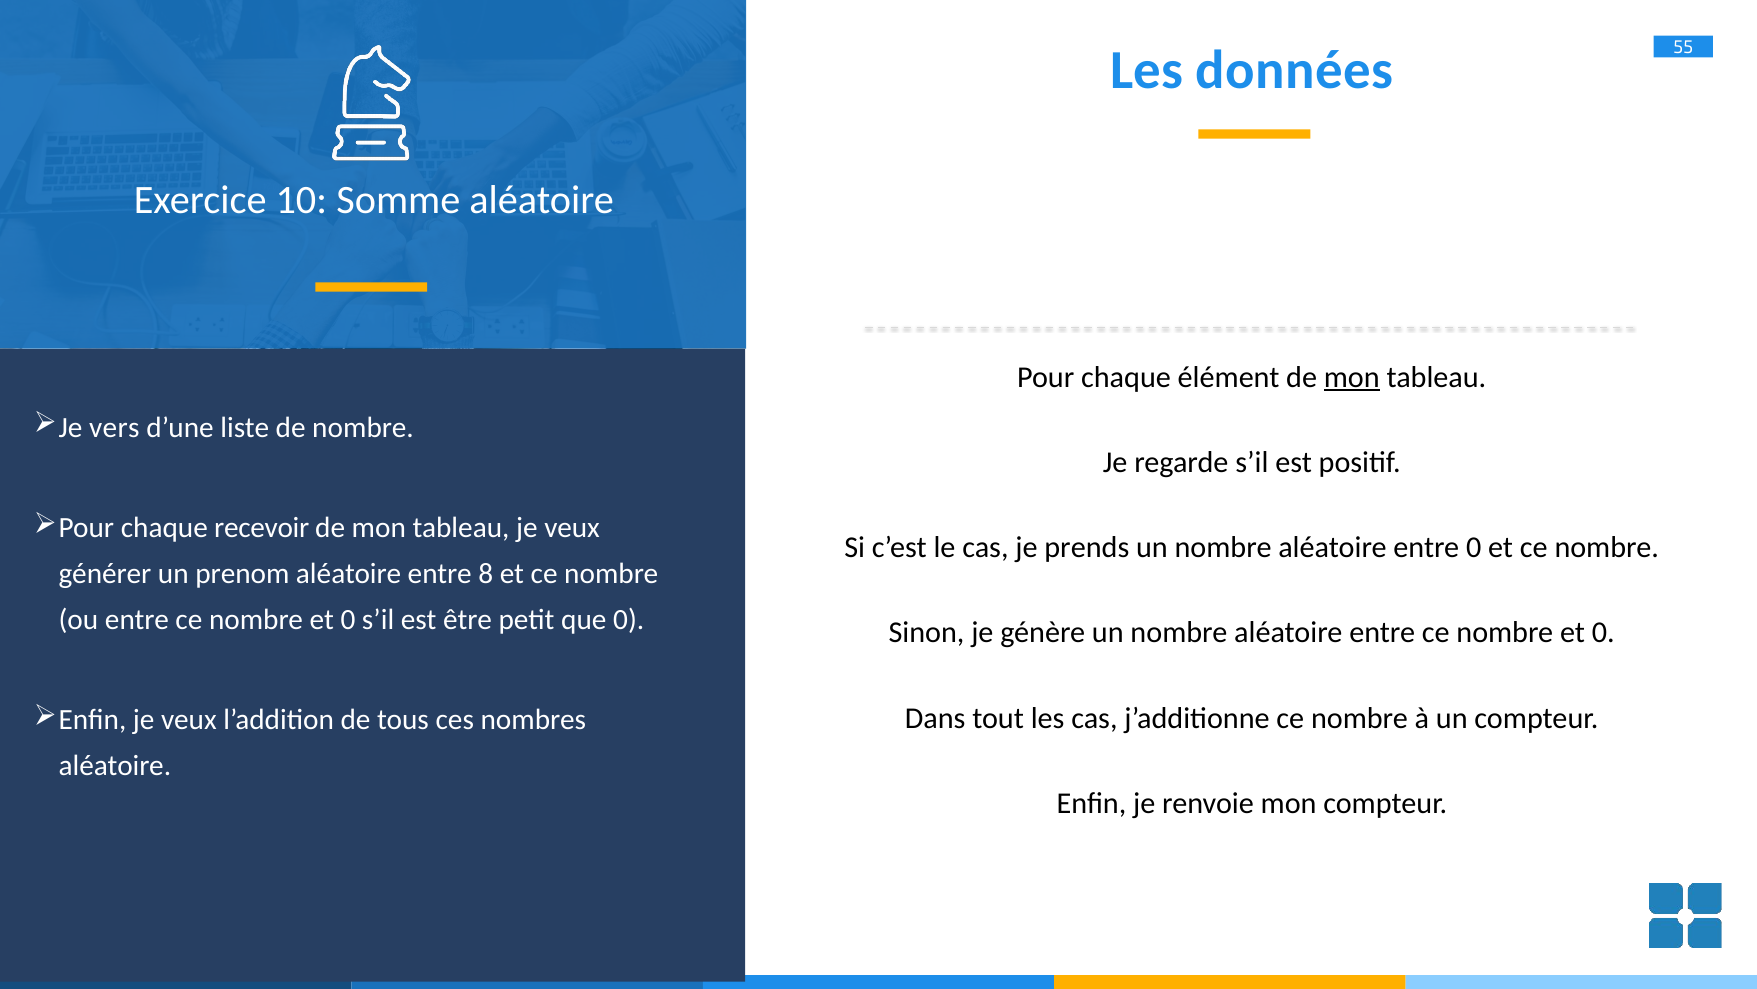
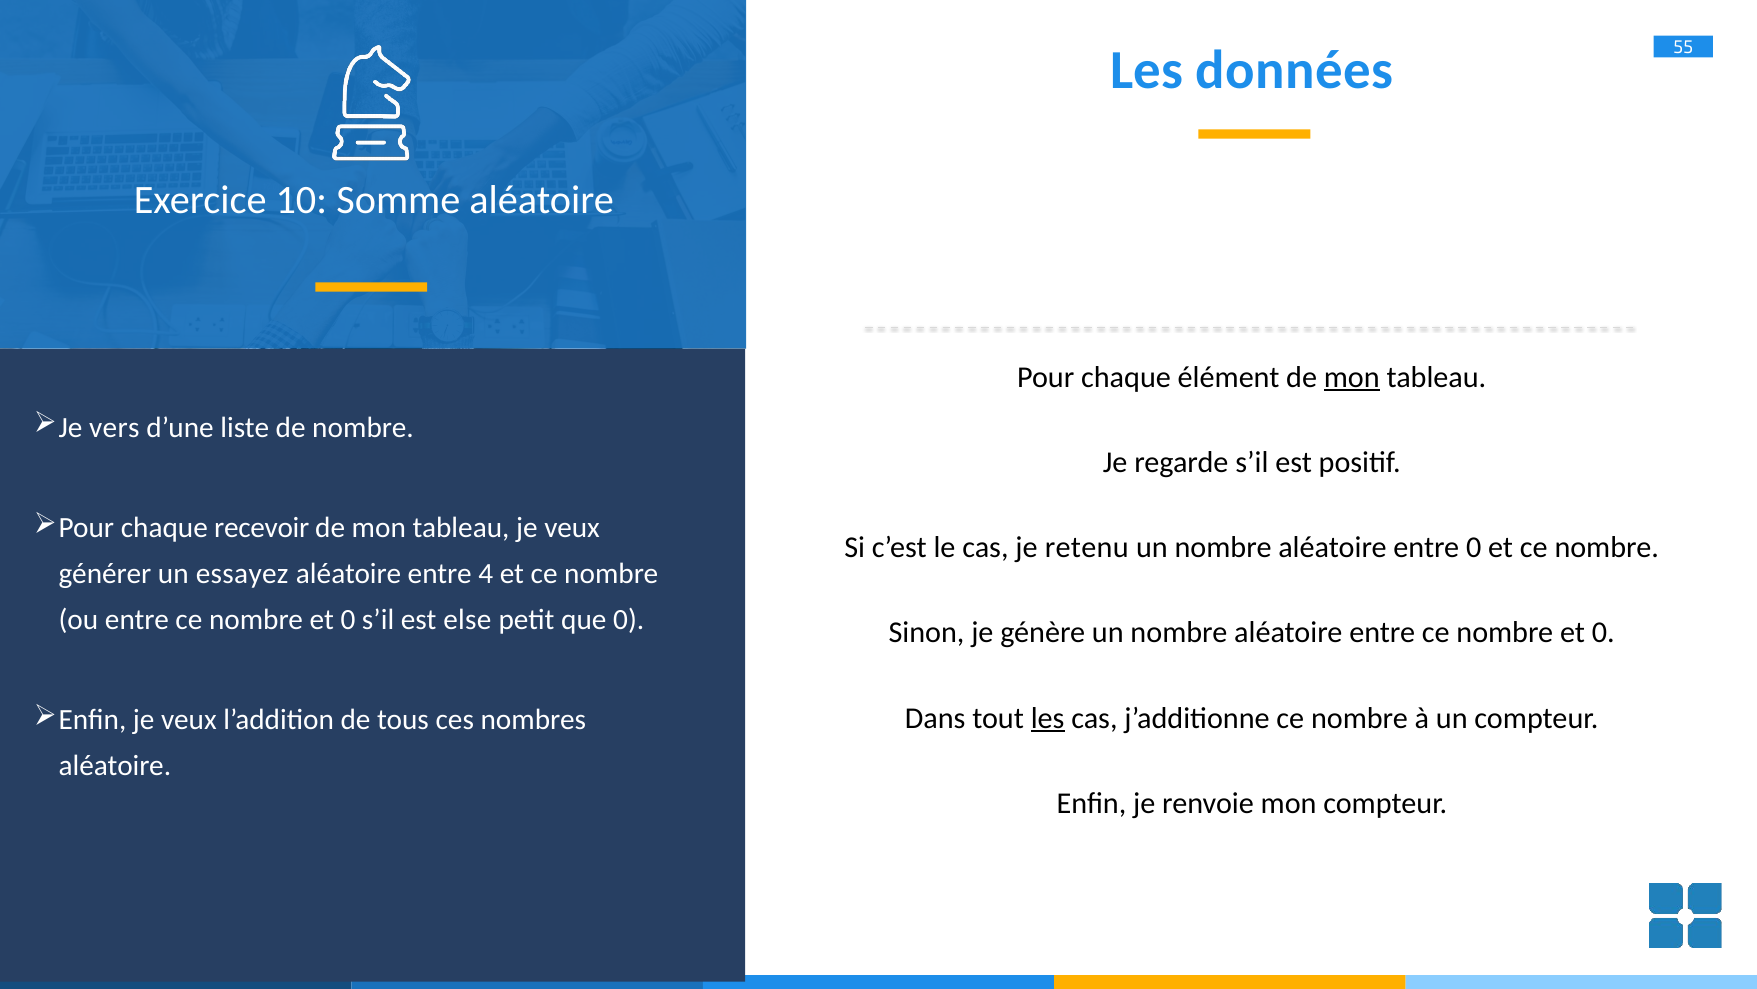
prends: prends -> retenu
prenom: prenom -> essayez
8: 8 -> 4
être: être -> else
les at (1048, 718) underline: none -> present
